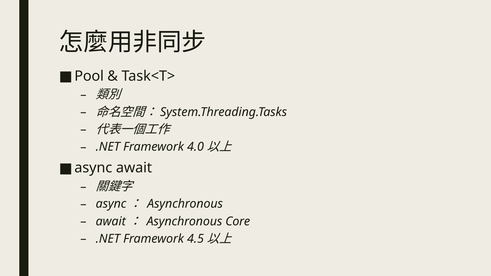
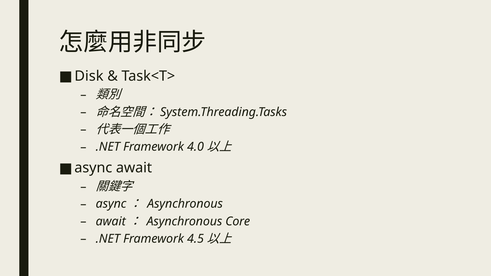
Pool: Pool -> Disk
